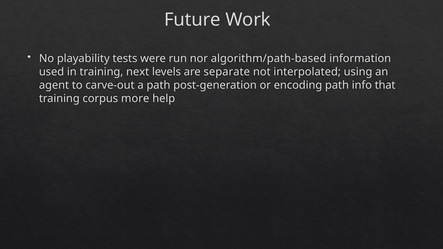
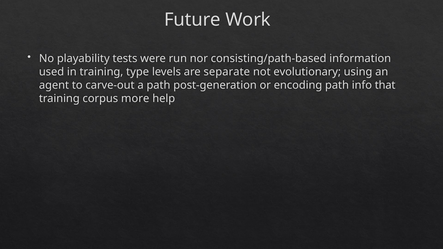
algorithm/path-based: algorithm/path-based -> consisting/path-based
next: next -> type
interpolated: interpolated -> evolutionary
